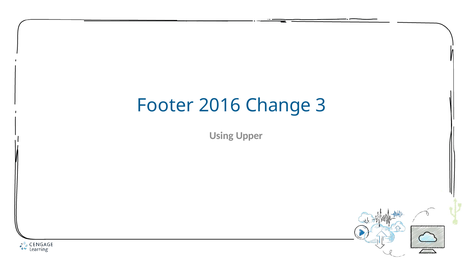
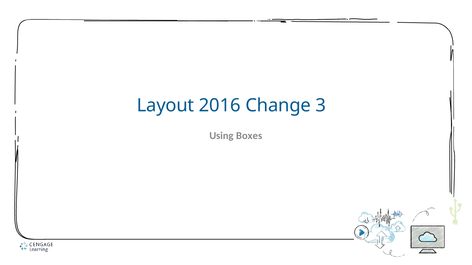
Footer: Footer -> Layout
Upper: Upper -> Boxes
